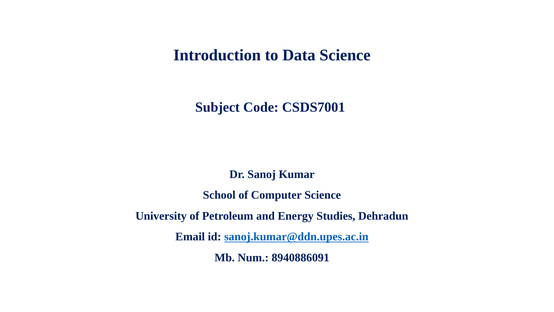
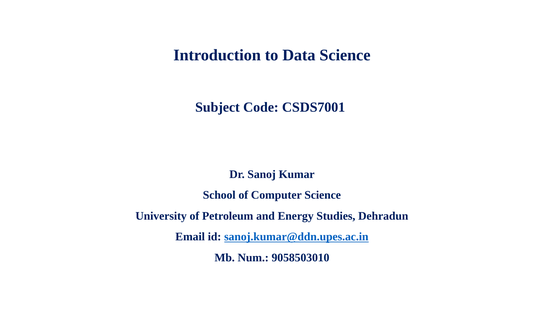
8940886091: 8940886091 -> 9058503010
